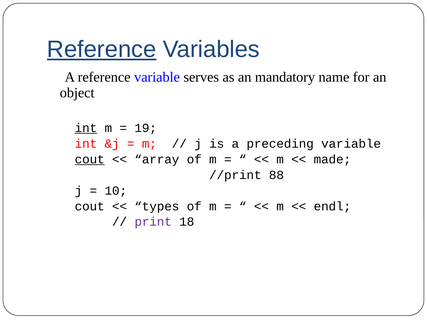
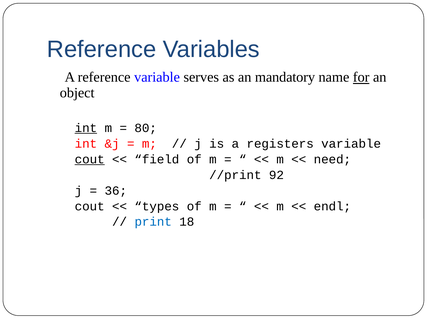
Reference at (102, 49) underline: present -> none
for underline: none -> present
19: 19 -> 80
preceding: preceding -> registers
array: array -> field
made: made -> need
88: 88 -> 92
10: 10 -> 36
print colour: purple -> blue
